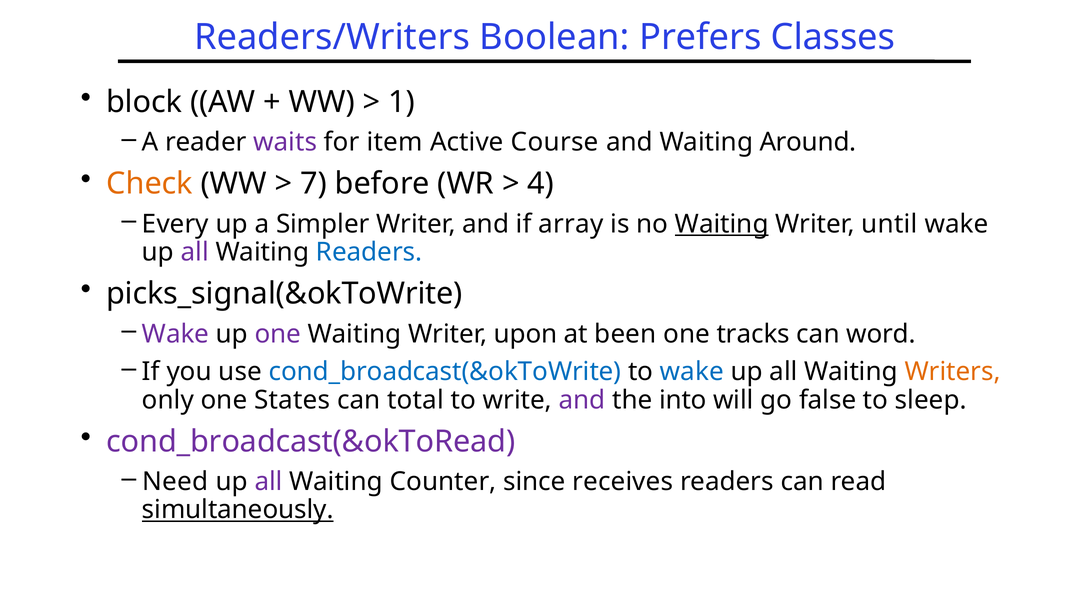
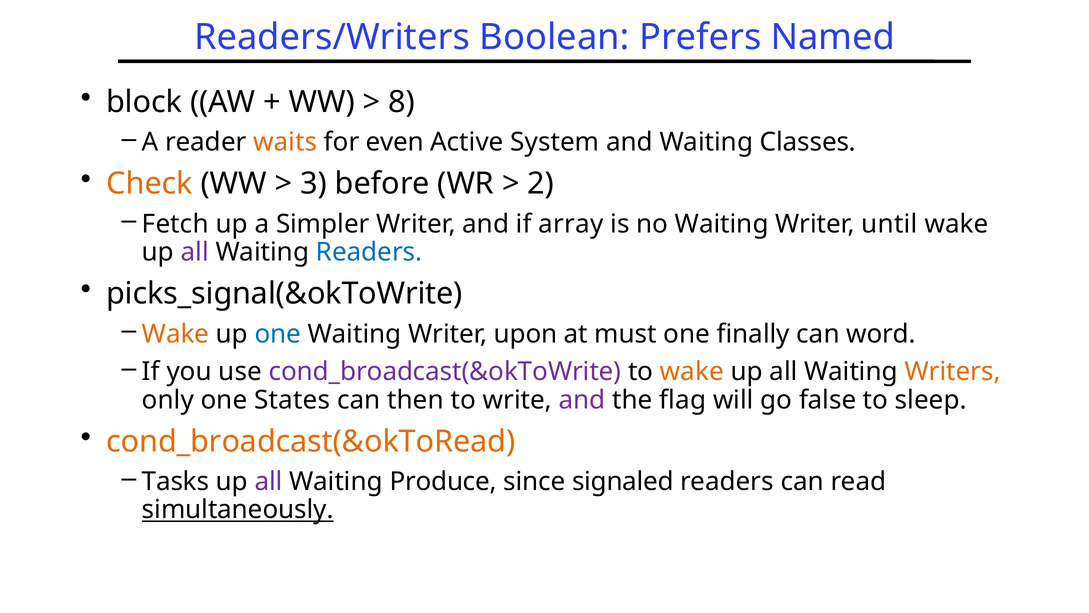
Classes: Classes -> Named
1: 1 -> 8
waits colour: purple -> orange
item: item -> even
Course: Course -> System
Around: Around -> Classes
7: 7 -> 3
4: 4 -> 2
Every: Every -> Fetch
Waiting at (722, 224) underline: present -> none
Wake at (175, 334) colour: purple -> orange
one at (278, 334) colour: purple -> blue
been: been -> must
tracks: tracks -> finally
cond_broadcast(&okToWrite colour: blue -> purple
wake at (692, 371) colour: blue -> orange
total: total -> then
into: into -> flag
cond_broadcast(&okToRead colour: purple -> orange
Need: Need -> Tasks
Counter: Counter -> Produce
receives: receives -> signaled
